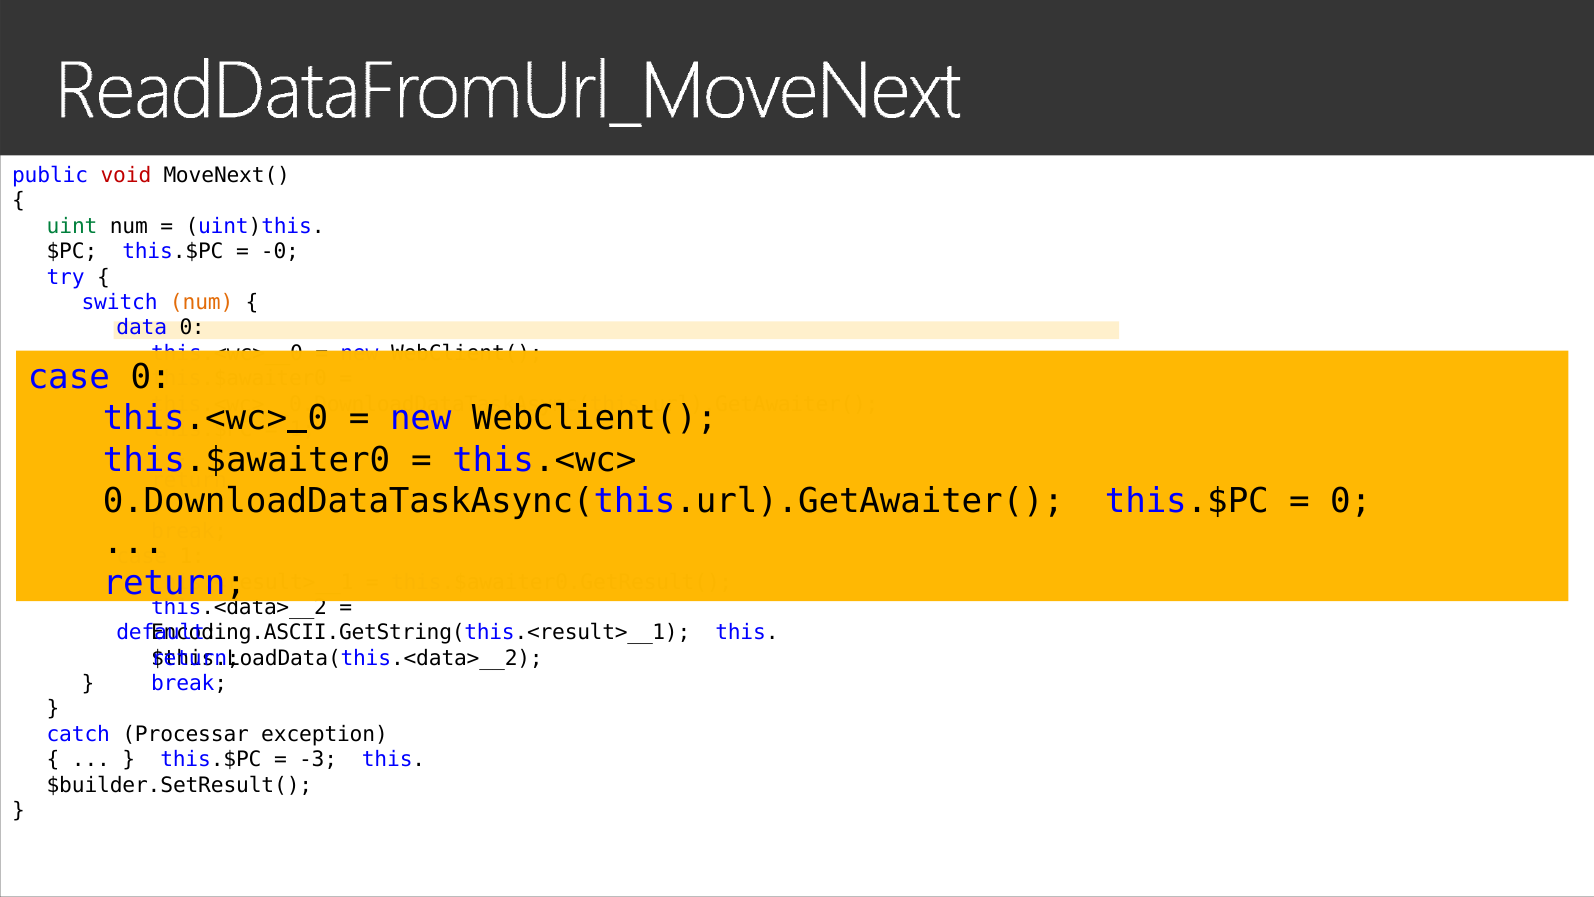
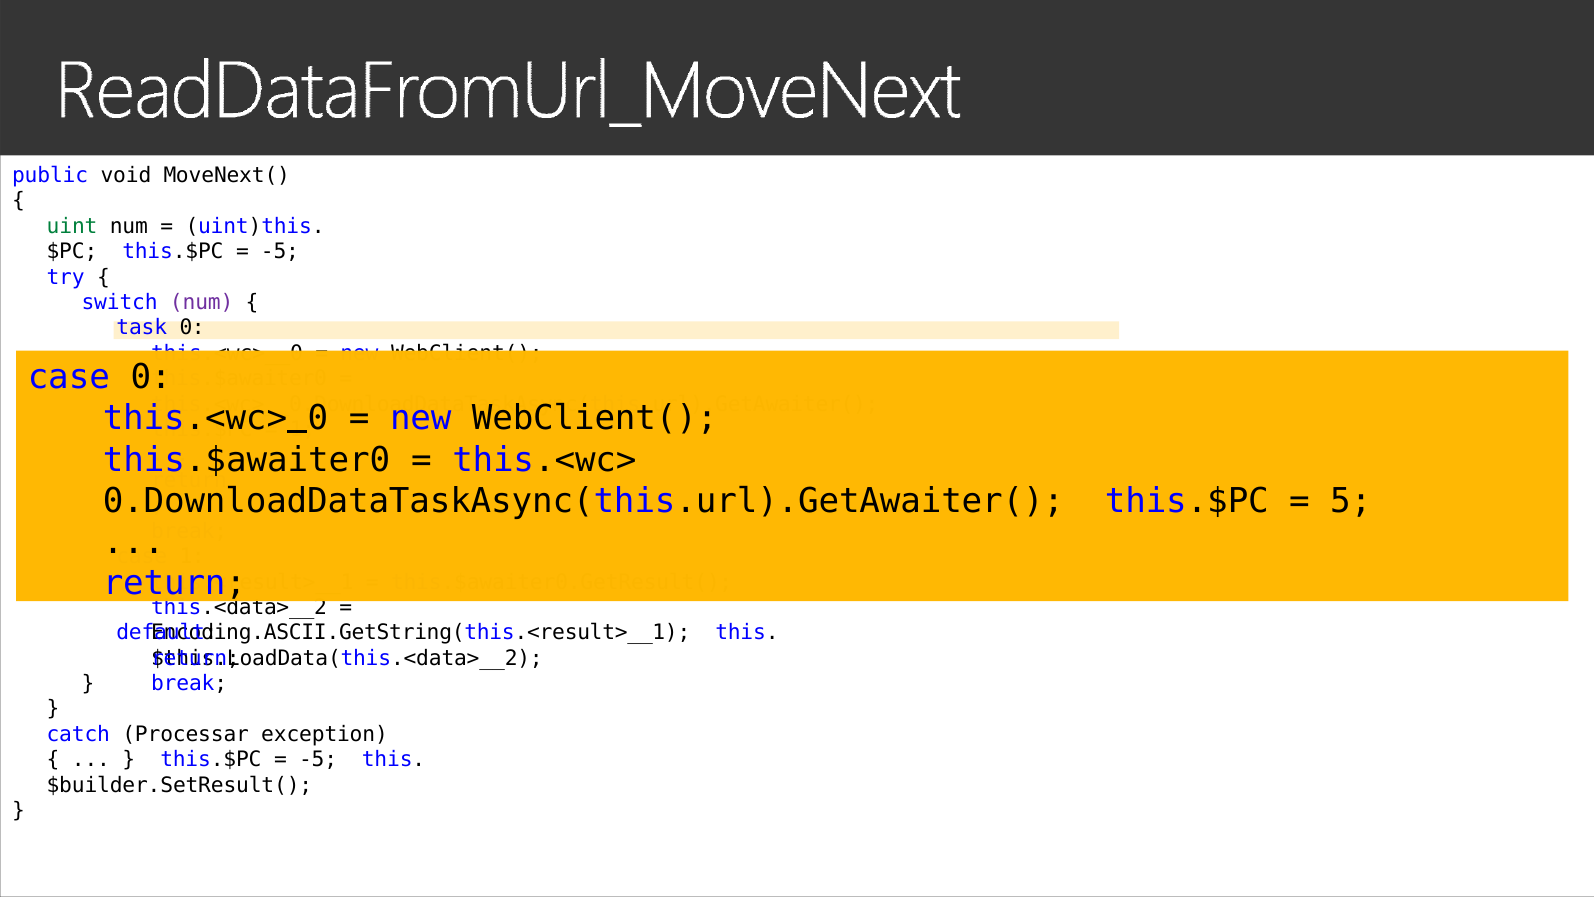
void colour: red -> black
-0 at (280, 252): -0 -> -5
num at (202, 302) colour: orange -> purple
data: data -> task
0 at (1351, 501): 0 -> 5
-3 at (318, 759): -3 -> -5
